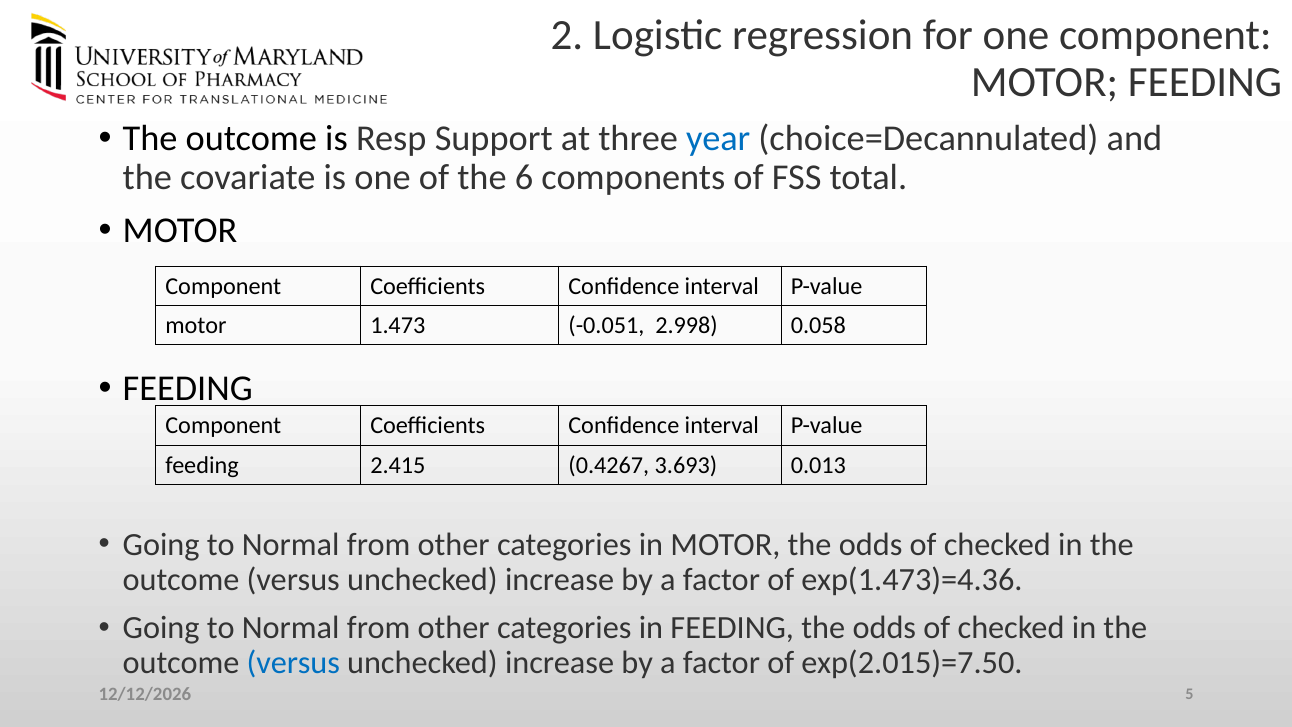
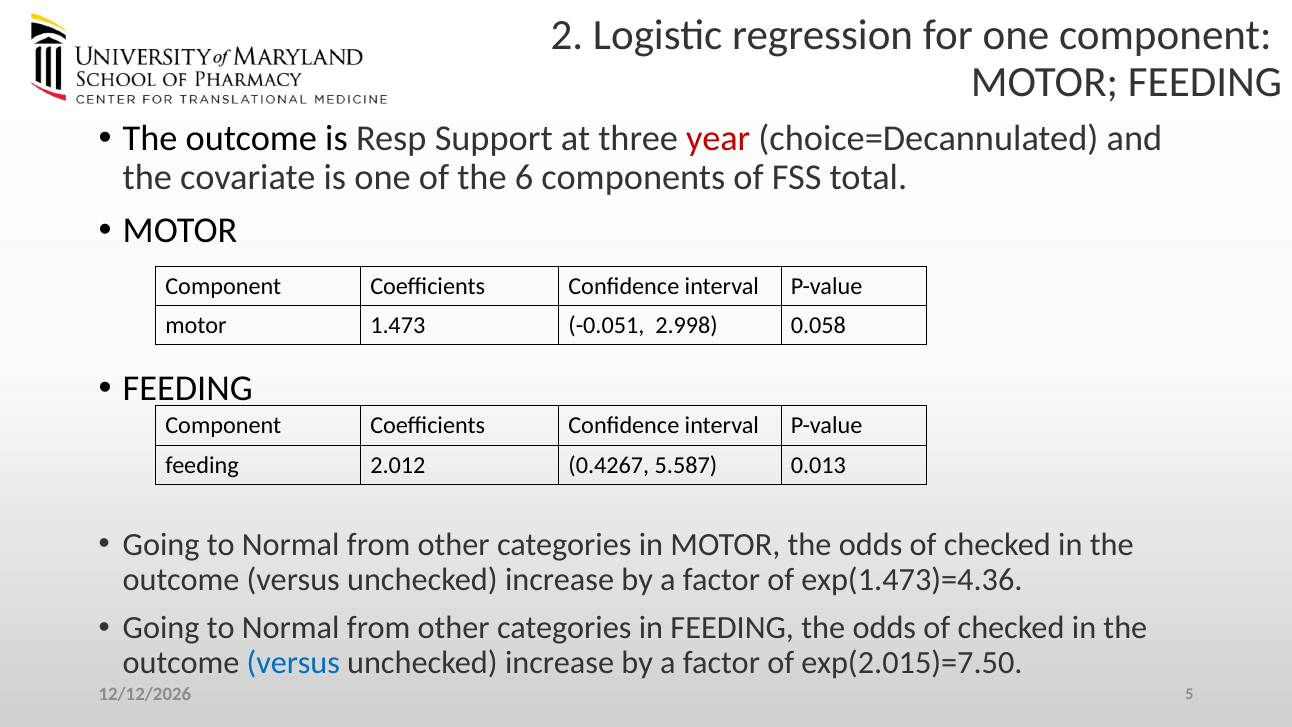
year colour: blue -> red
2.415: 2.415 -> 2.012
3.693: 3.693 -> 5.587
